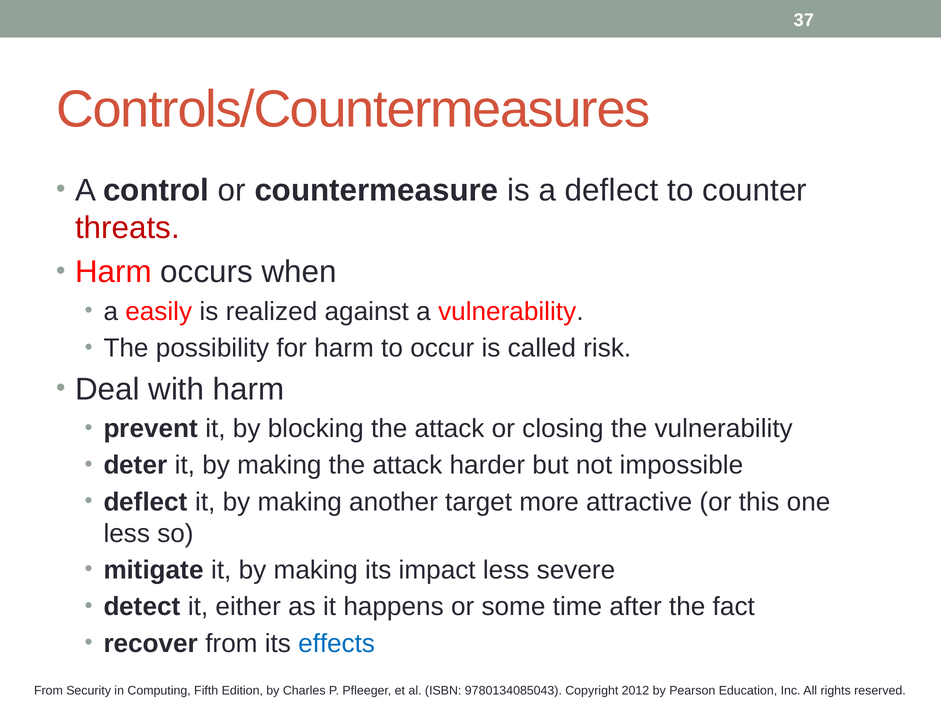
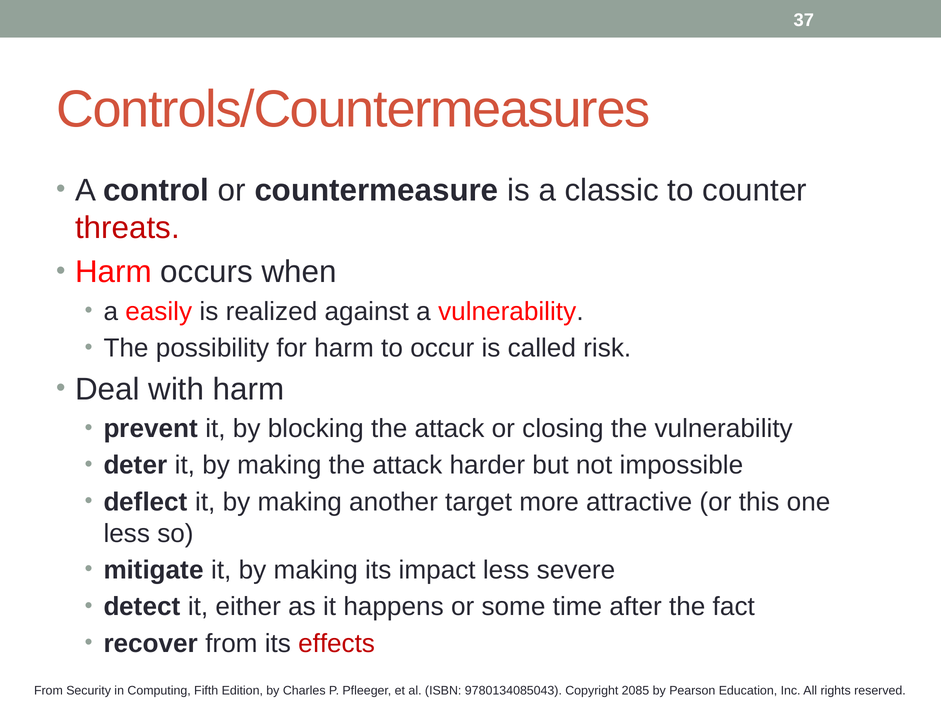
a deflect: deflect -> classic
effects colour: blue -> red
2012: 2012 -> 2085
